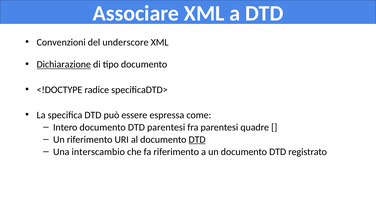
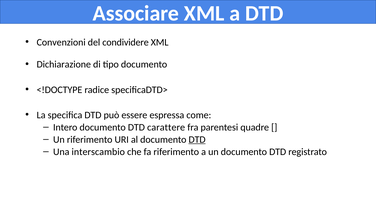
underscore: underscore -> condividere
Dichiarazione underline: present -> none
DTD parentesi: parentesi -> carattere
